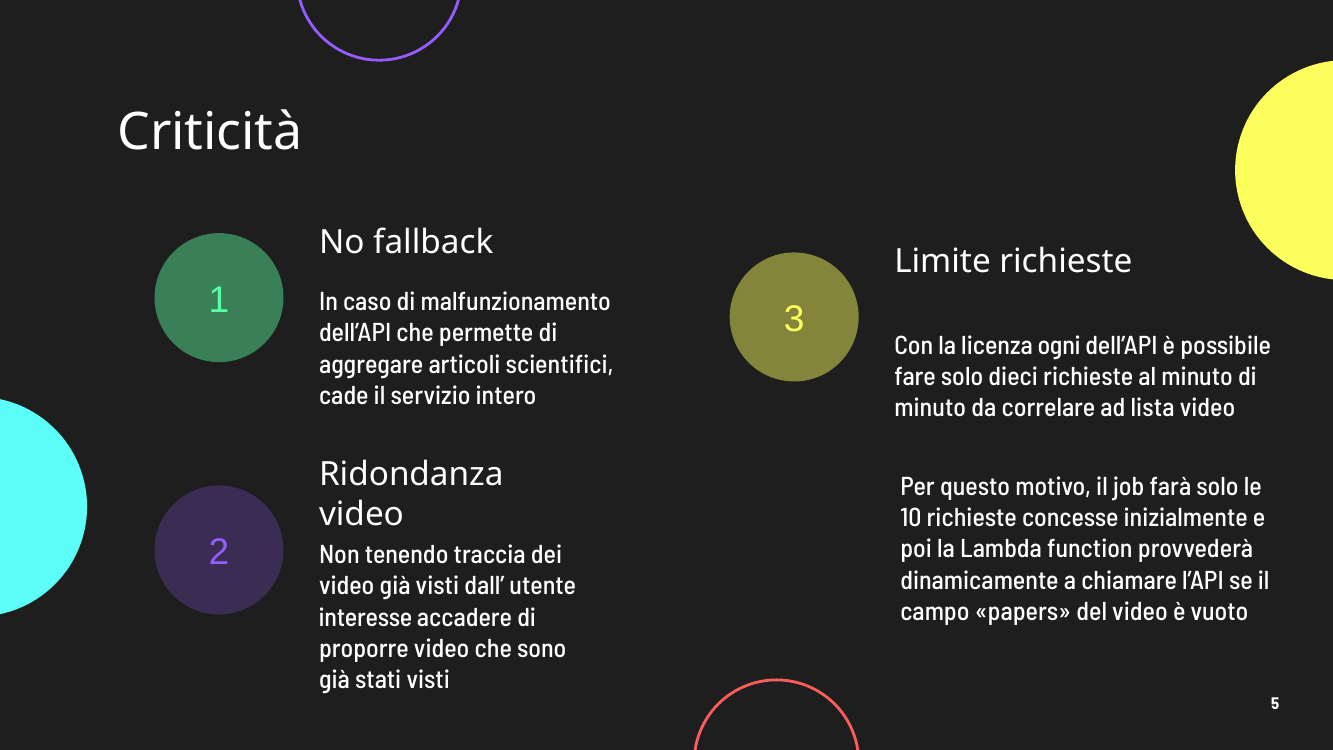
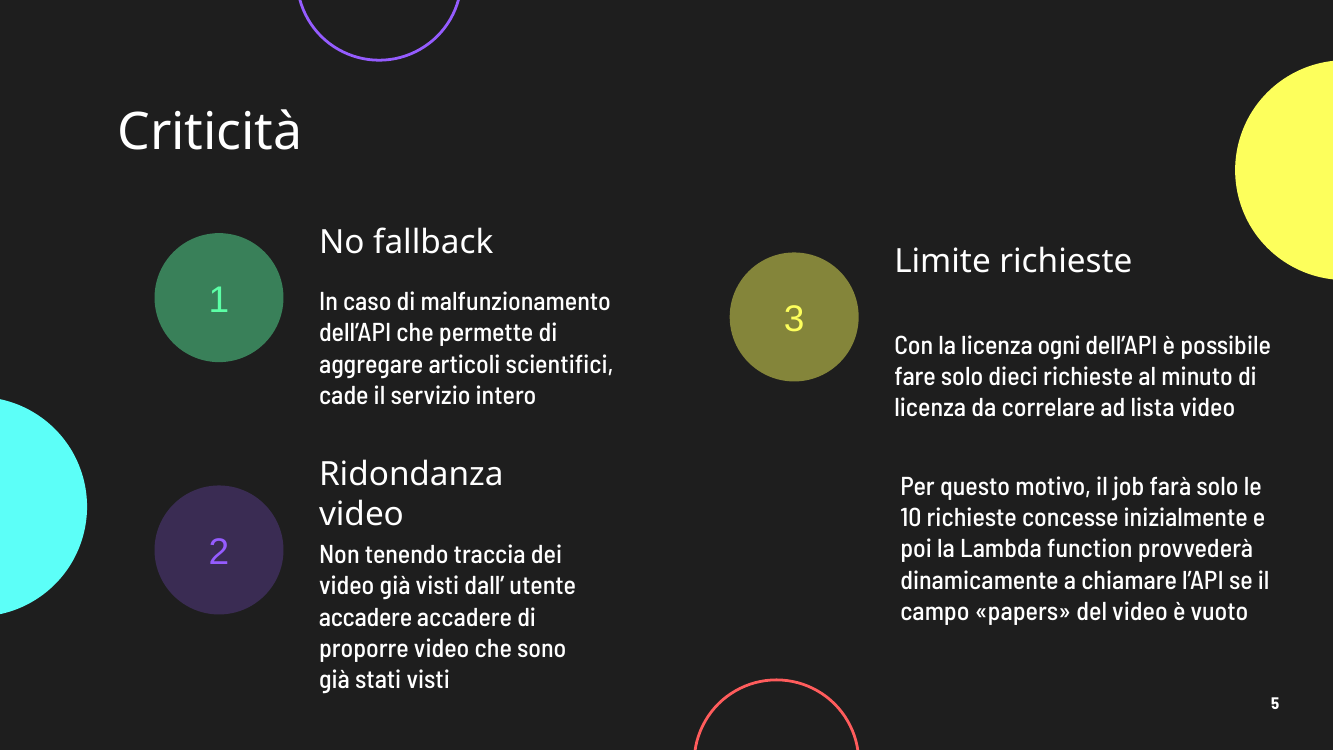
minuto at (930, 408): minuto -> licenza
interesse at (365, 617): interesse -> accadere
